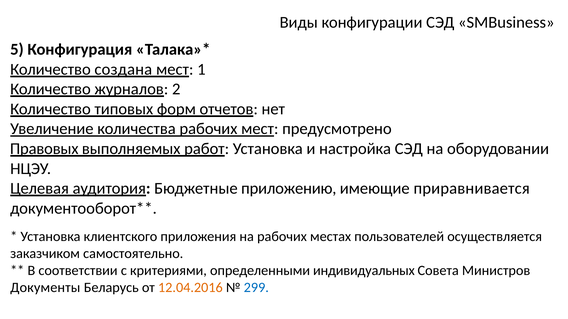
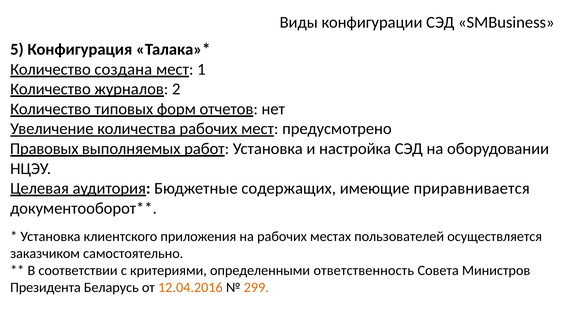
приложению: приложению -> содержащих
индивидуальных: индивидуальных -> ответственность
Документы: Документы -> Президента
299 colour: blue -> orange
